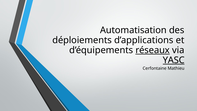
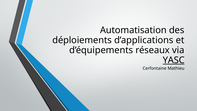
réseaux underline: present -> none
